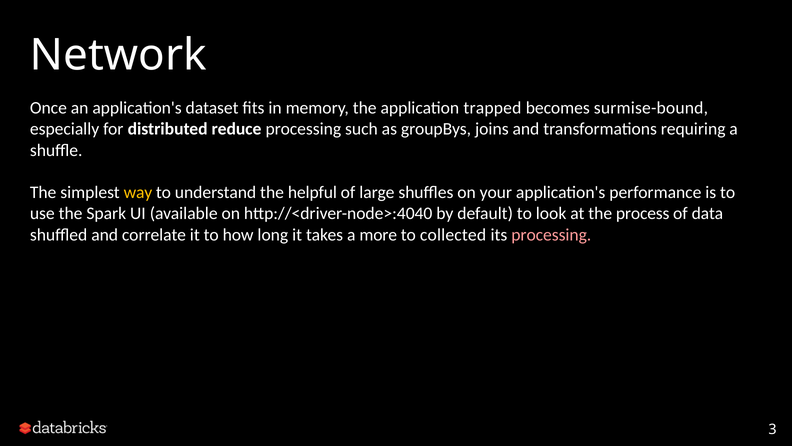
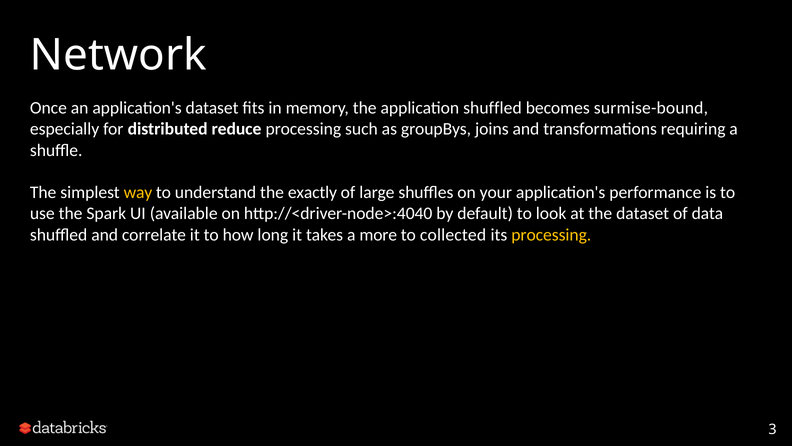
application trapped: trapped -> shuffled
helpful: helpful -> exactly
the process: process -> dataset
processing at (551, 235) colour: pink -> yellow
